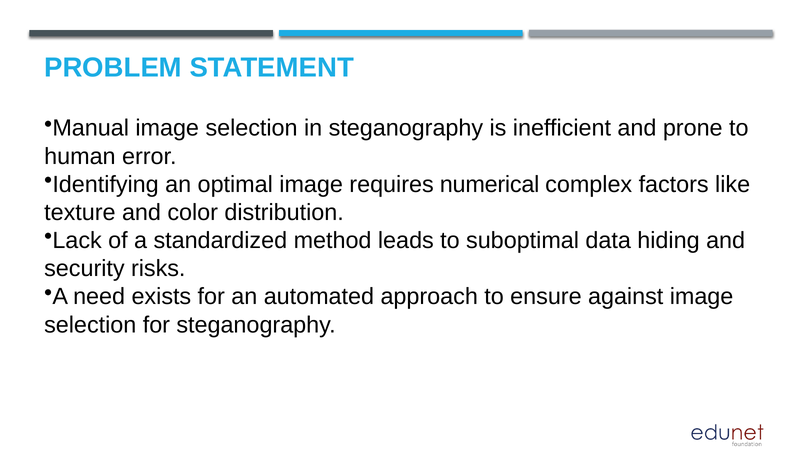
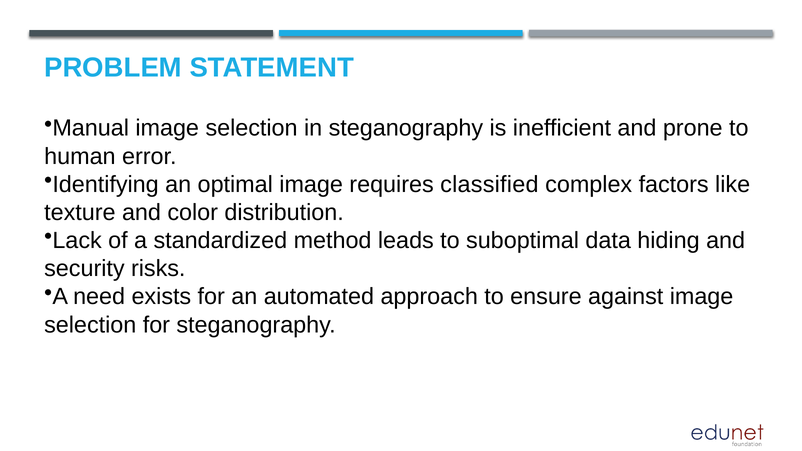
numerical: numerical -> classified
